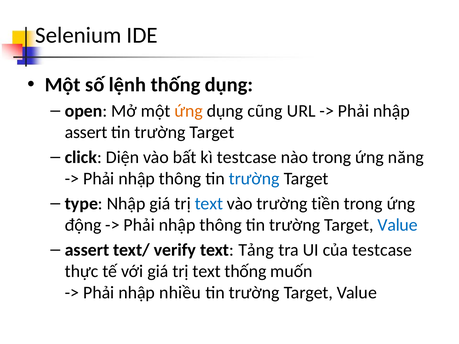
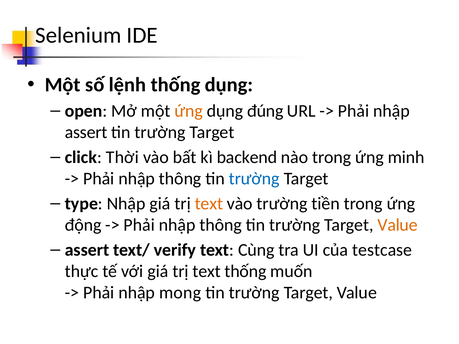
cũng: cũng -> đúng
Diện: Diện -> Thời
kì testcase: testcase -> backend
năng: năng -> minh
text at (209, 204) colour: blue -> orange
Value at (398, 225) colour: blue -> orange
Tảng: Tảng -> Cùng
nhiều: nhiều -> mong
